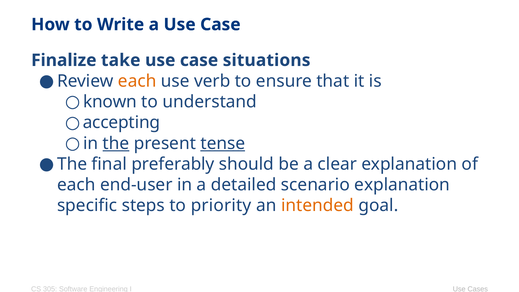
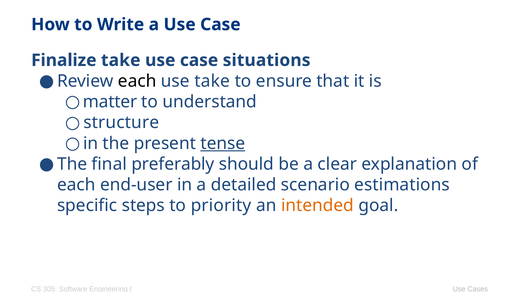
each at (137, 81) colour: orange -> black
use verb: verb -> take
known: known -> matter
accepting: accepting -> structure
the at (116, 143) underline: present -> none
scenario explanation: explanation -> estimations
